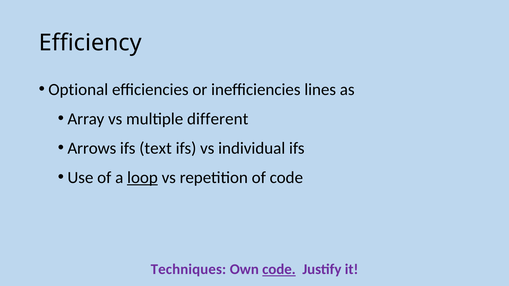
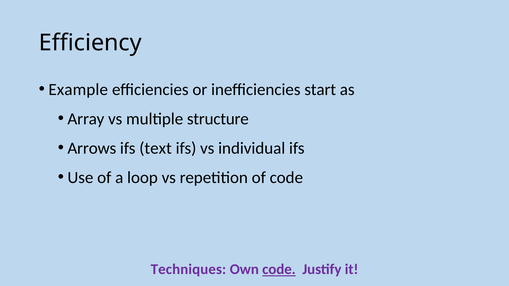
Optional: Optional -> Example
lines: lines -> start
different: different -> structure
loop underline: present -> none
